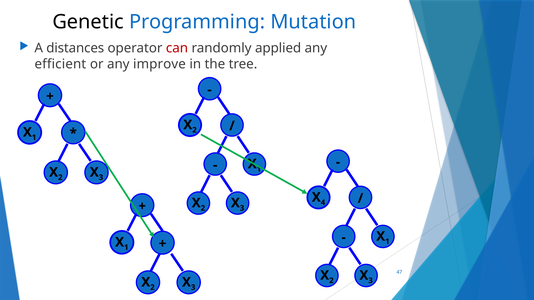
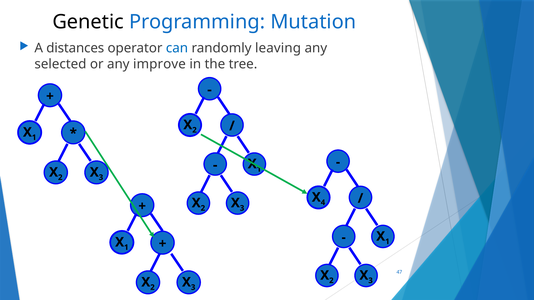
can colour: red -> blue
applied: applied -> leaving
efficient: efficient -> selected
